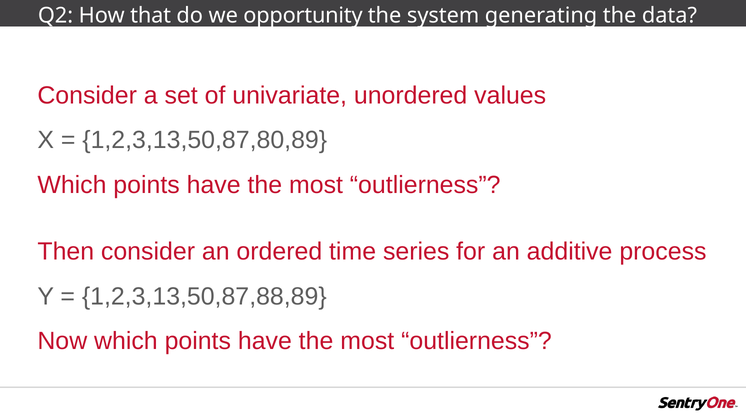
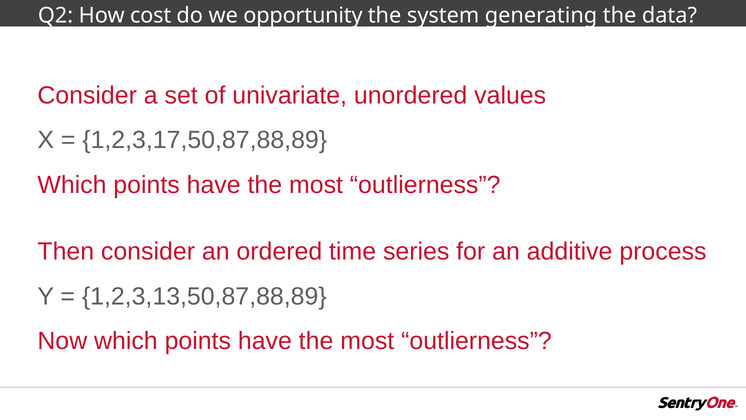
that: that -> cost
1,2,3,13,50,87,80,89: 1,2,3,13,50,87,80,89 -> 1,2,3,17,50,87,88,89
